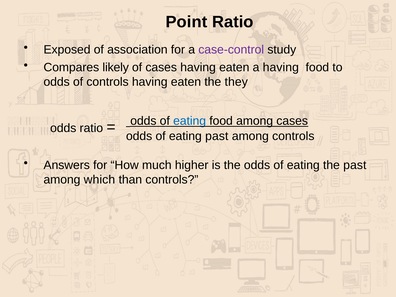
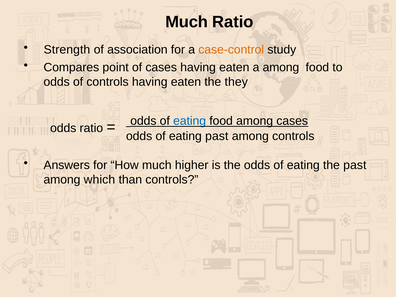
Point at (187, 22): Point -> Much
Exposed: Exposed -> Strength
case-control colour: purple -> orange
likely: likely -> point
a having: having -> among
